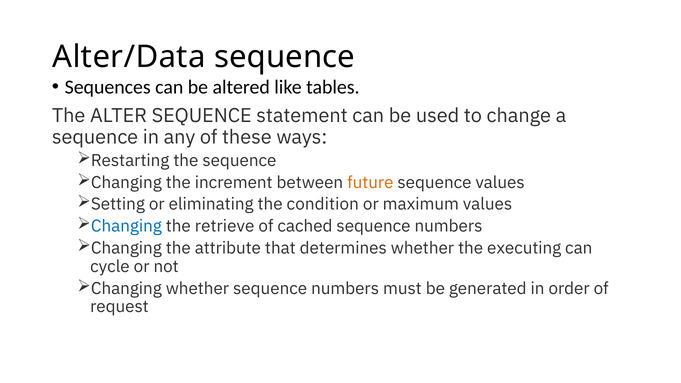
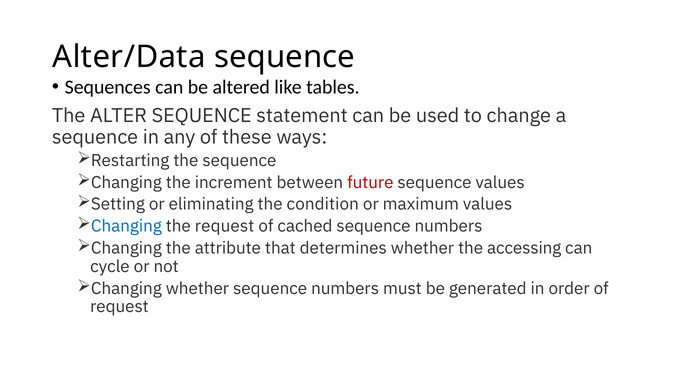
future colour: orange -> red
the retrieve: retrieve -> request
executing: executing -> accessing
